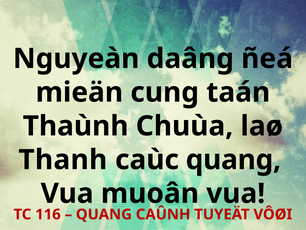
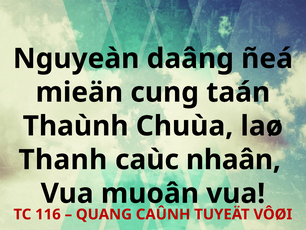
caùc quang: quang -> nhaân
